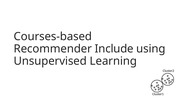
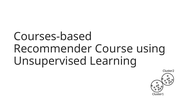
Include: Include -> Course
